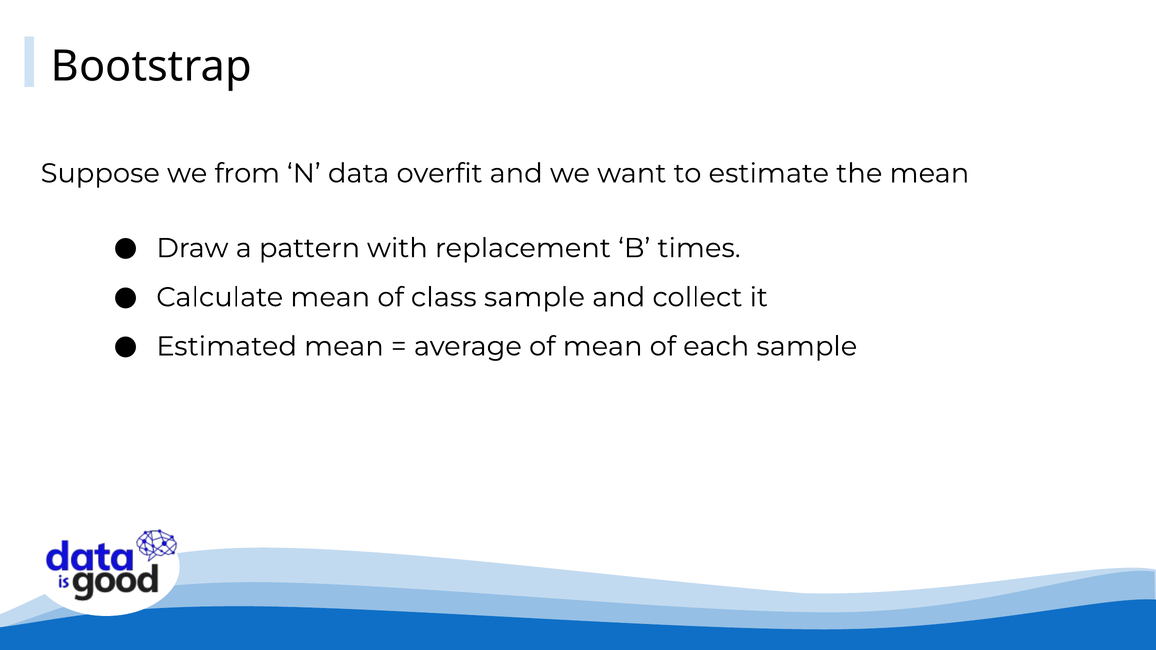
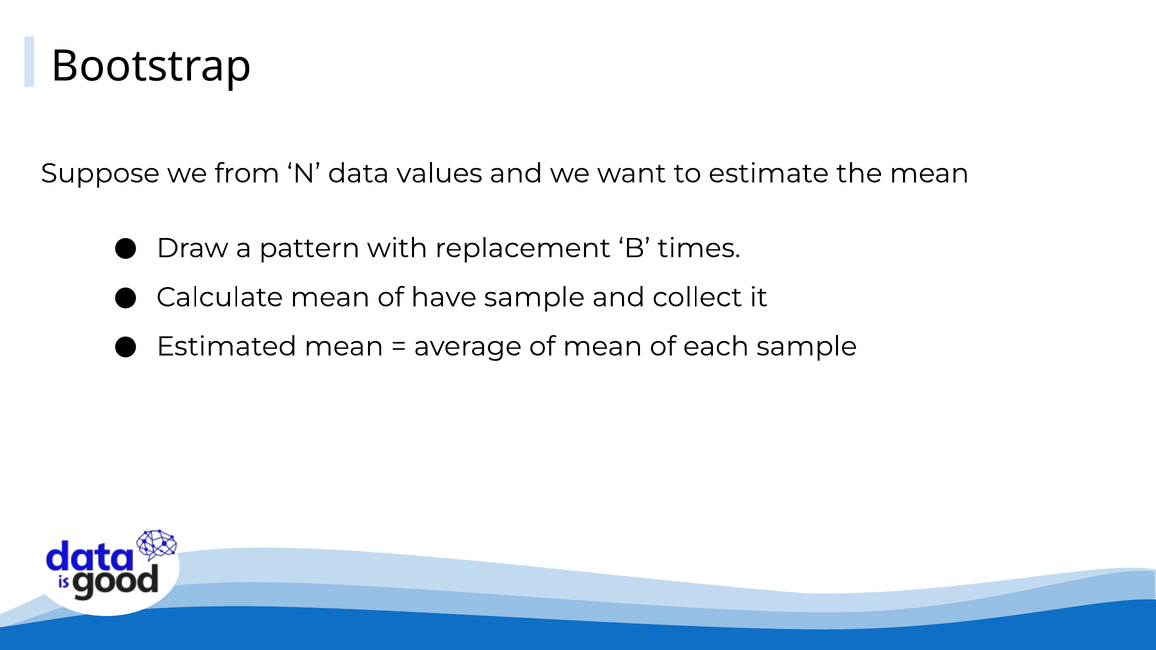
overfit: overfit -> values
class: class -> have
